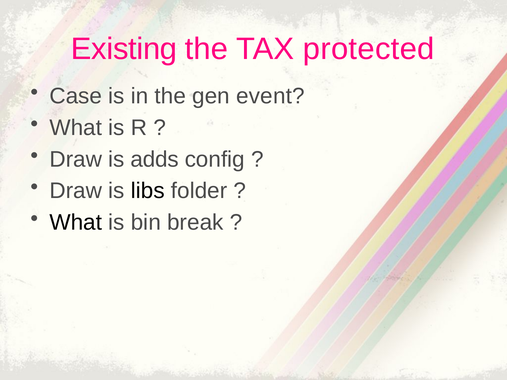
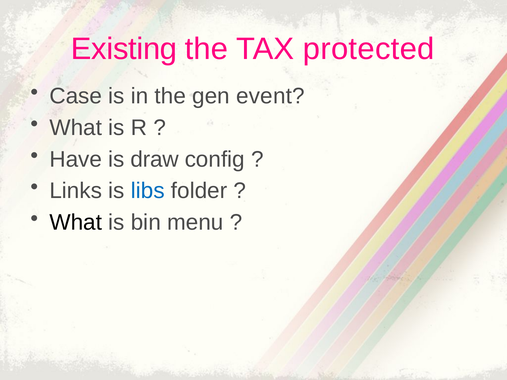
Draw at (76, 159): Draw -> Have
adds: adds -> draw
Draw at (76, 191): Draw -> Links
libs colour: black -> blue
break: break -> menu
